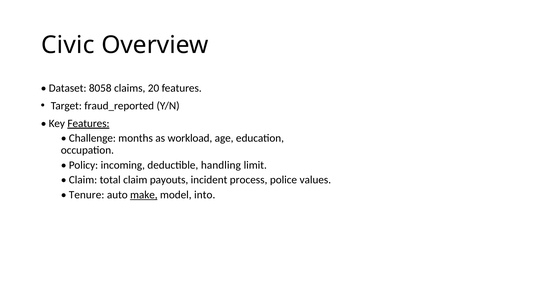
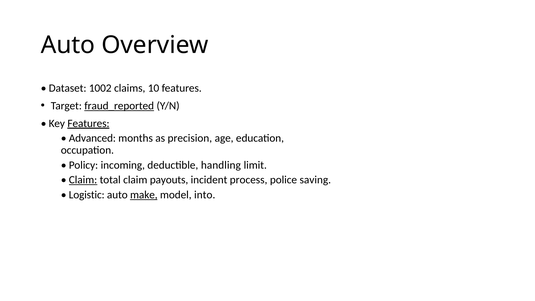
Civic at (68, 45): Civic -> Auto
8058: 8058 -> 1002
20: 20 -> 10
fraud_reported underline: none -> present
Challenge: Challenge -> Advanced
workload: workload -> precision
Claim at (83, 180) underline: none -> present
values: values -> saving
Tenure: Tenure -> Logistic
